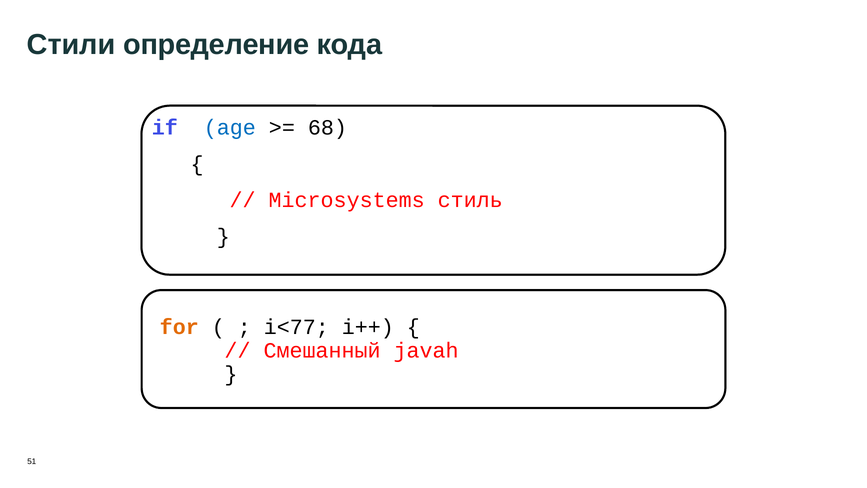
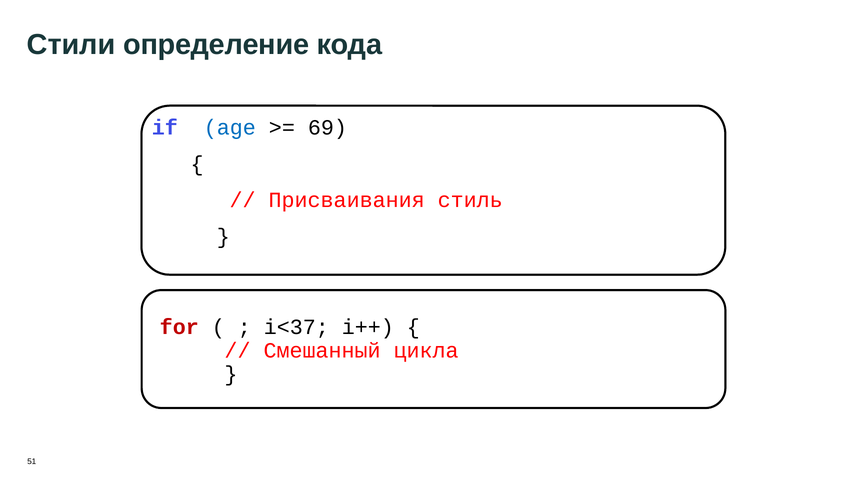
68: 68 -> 69
Microsystems: Microsystems -> Присваивания
for colour: orange -> red
i<77: i<77 -> i<37
javah: javah -> цикла
